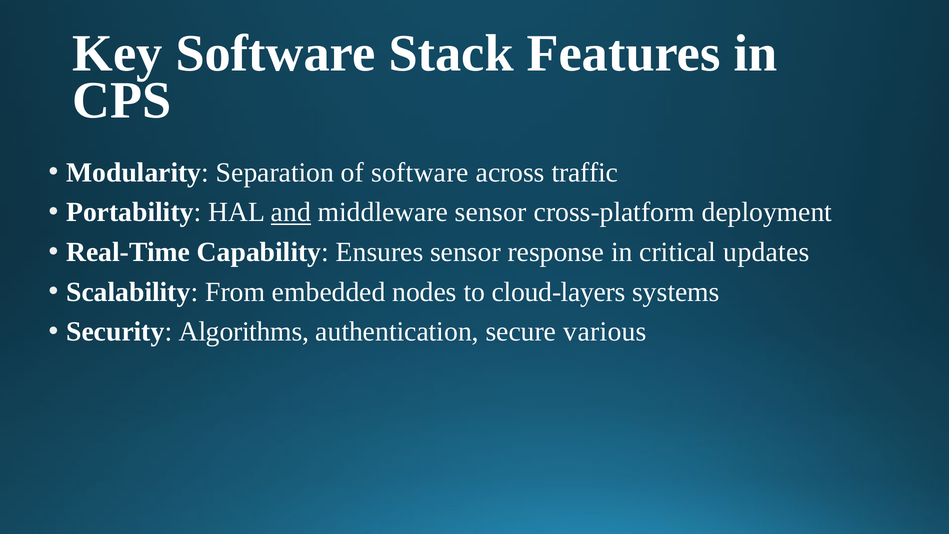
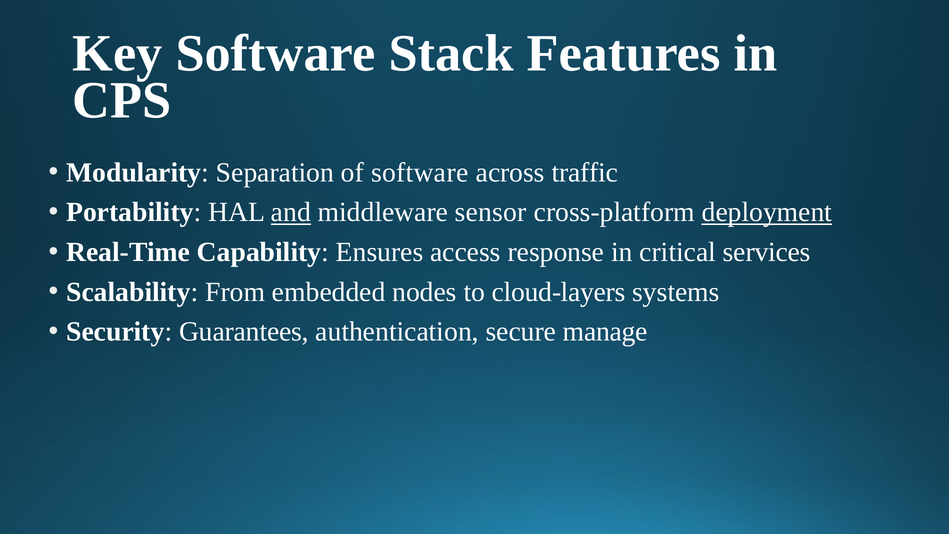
deployment underline: none -> present
Ensures sensor: sensor -> access
updates: updates -> services
Algorithms: Algorithms -> Guarantees
various: various -> manage
